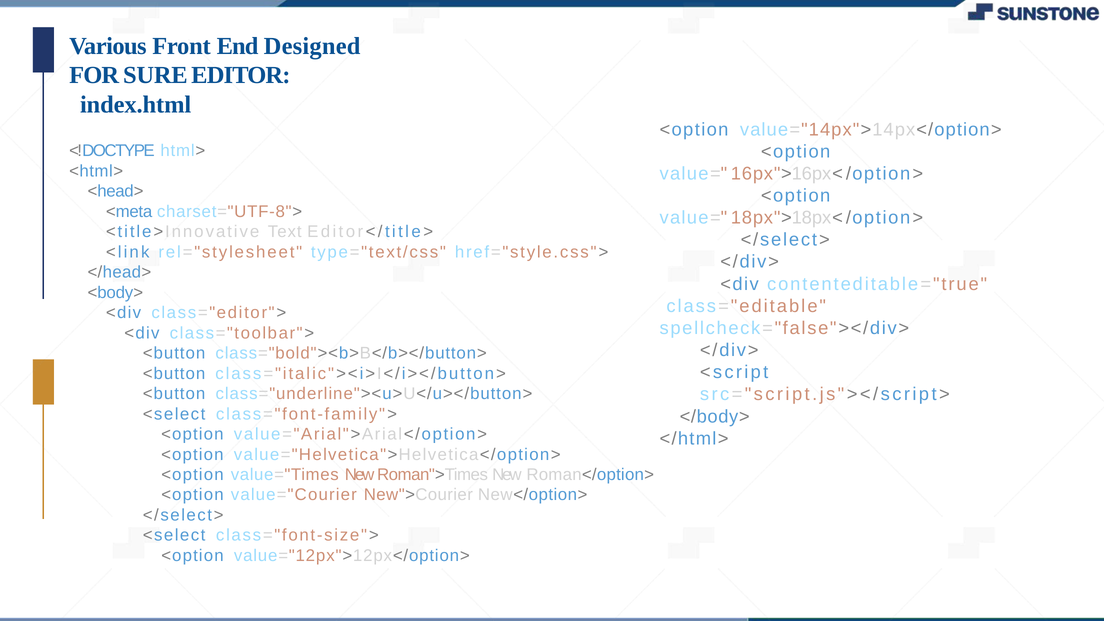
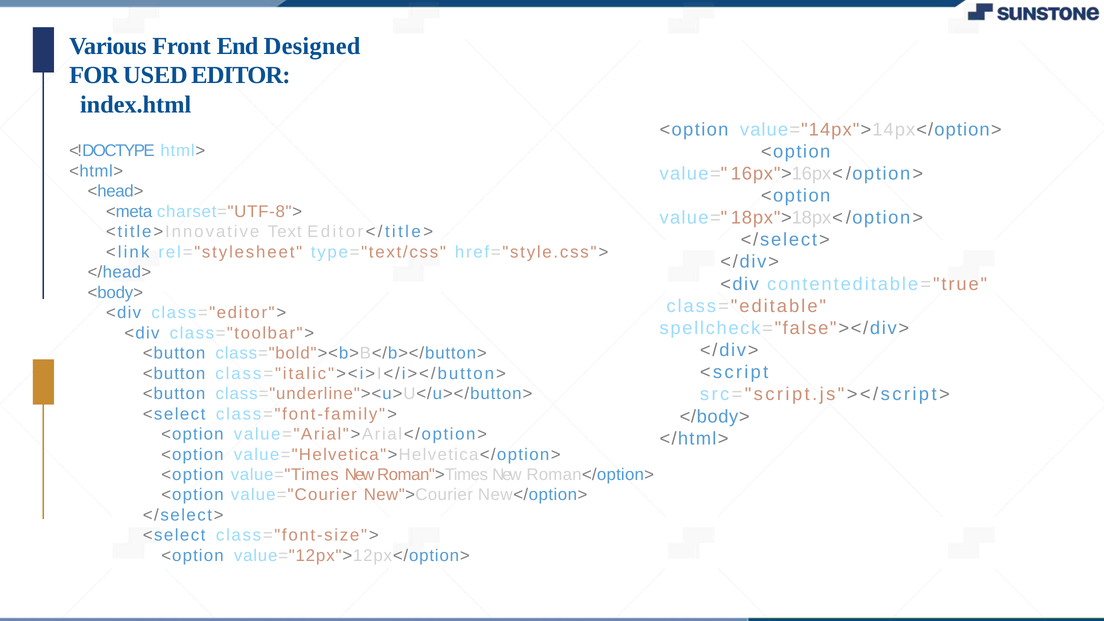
SURE: SURE -> USED
